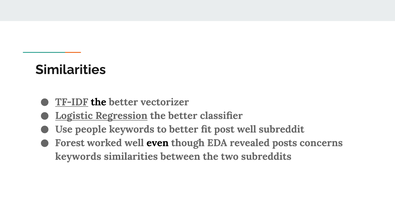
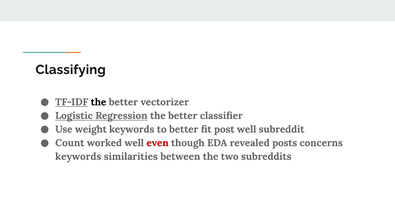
Similarities at (71, 70): Similarities -> Classifying
people: people -> weight
Forest: Forest -> Count
even colour: black -> red
